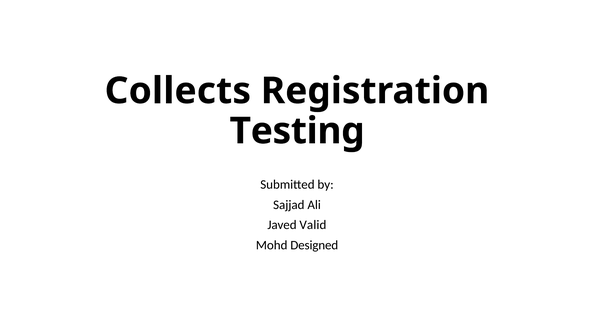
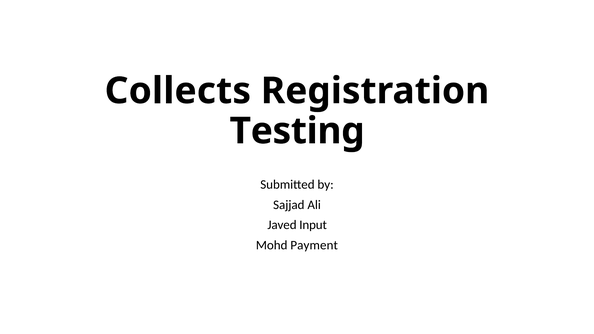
Valid: Valid -> Input
Designed: Designed -> Payment
